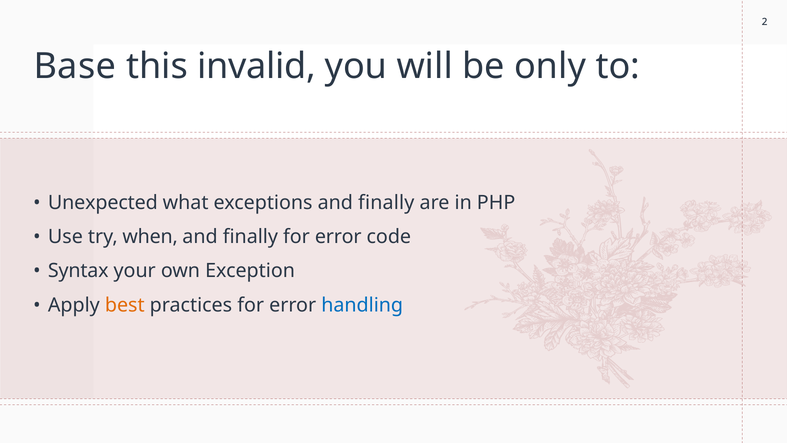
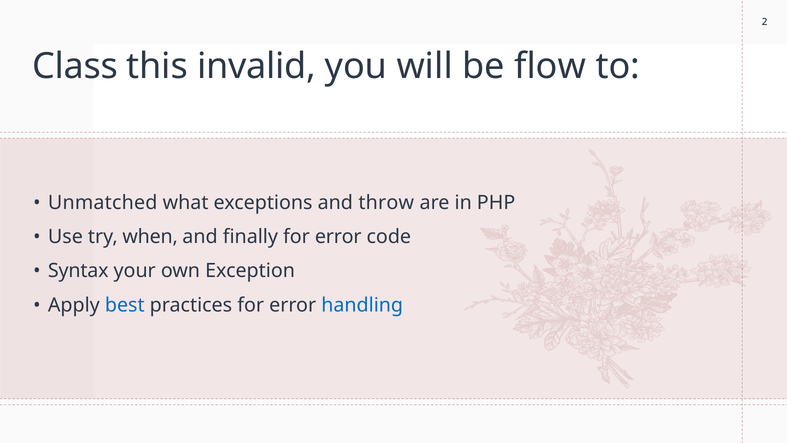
Base: Base -> Class
only: only -> flow
Unexpected: Unexpected -> Unmatched
exceptions and finally: finally -> throw
best colour: orange -> blue
